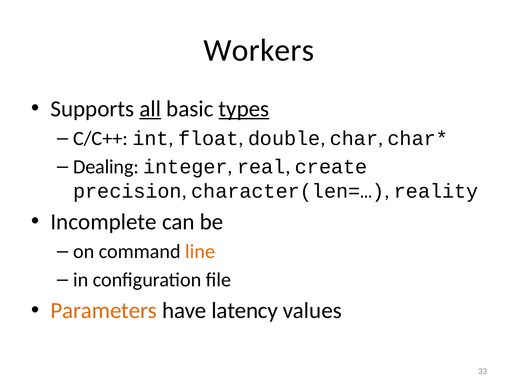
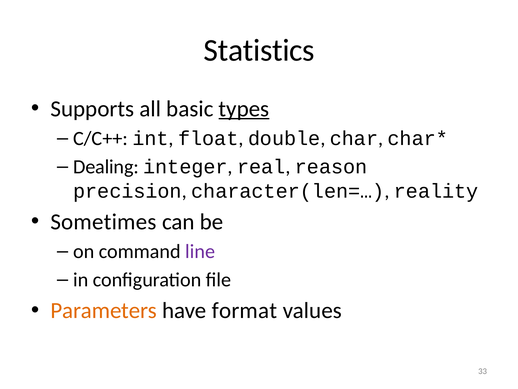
Workers: Workers -> Statistics
all underline: present -> none
create: create -> reason
Incomplete: Incomplete -> Sometimes
line colour: orange -> purple
latency: latency -> format
